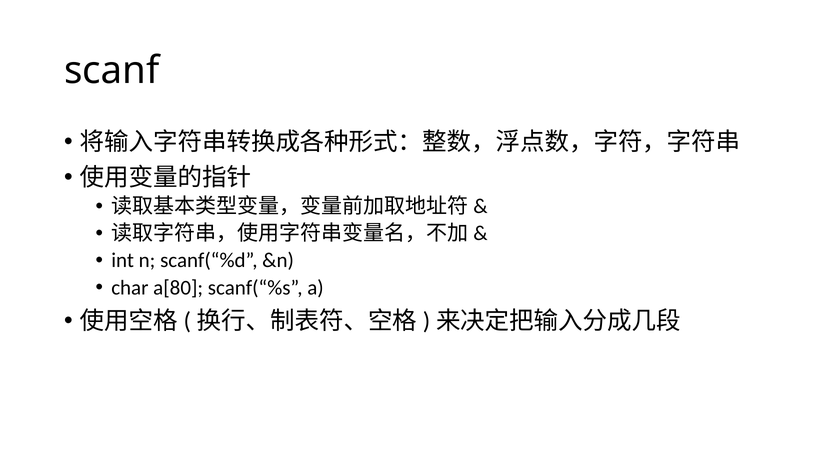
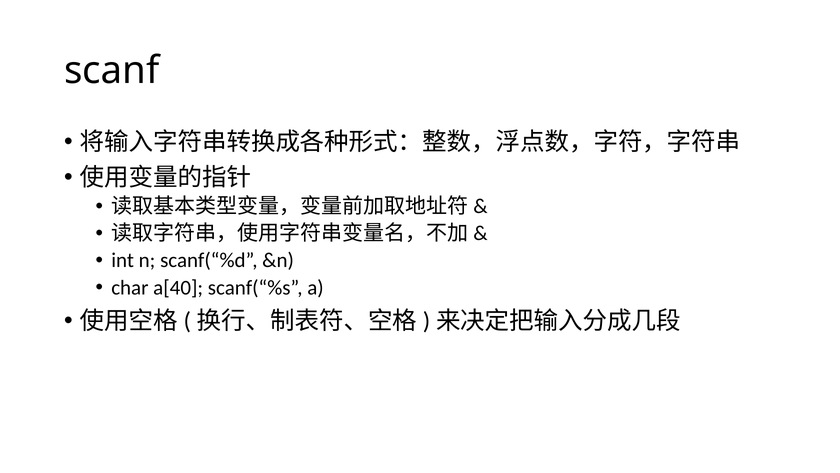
a[80: a[80 -> a[40
